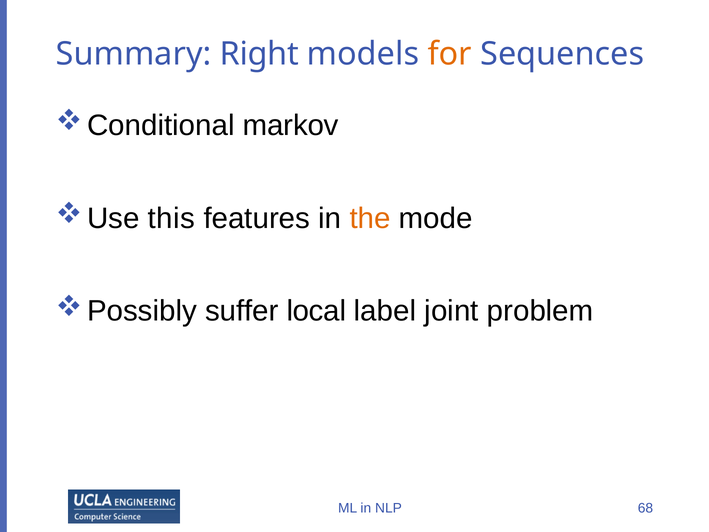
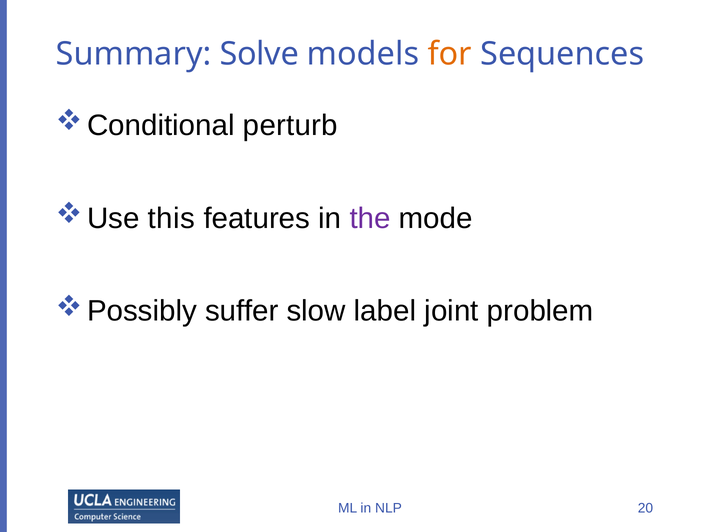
Right: Right -> Solve
markov: markov -> perturb
the colour: orange -> purple
local: local -> slow
68: 68 -> 20
